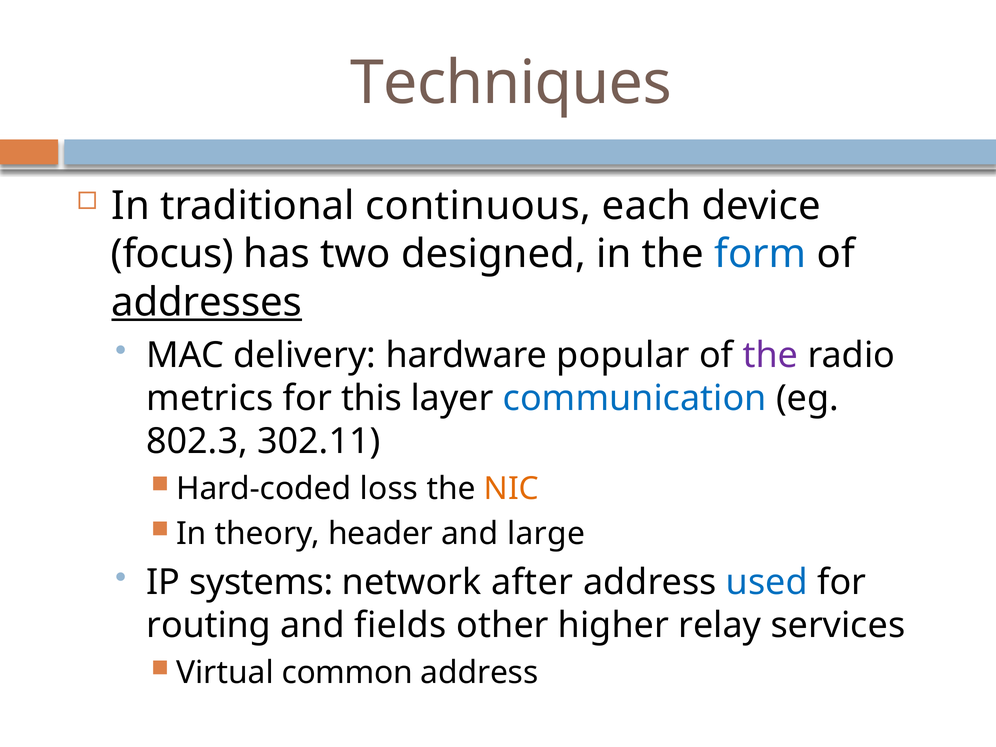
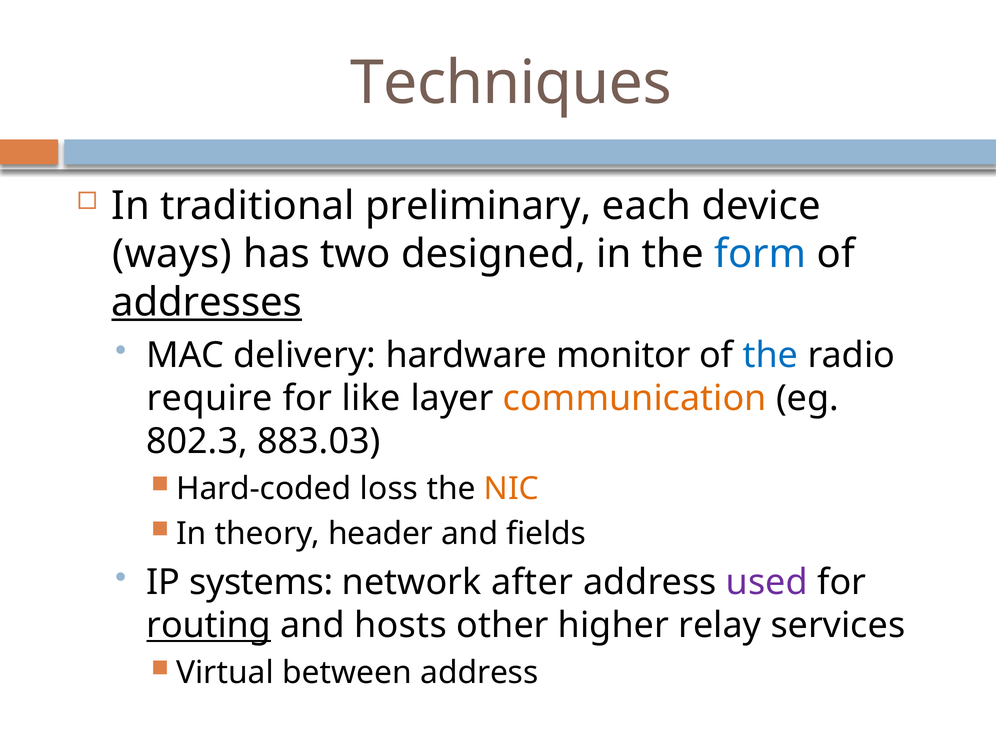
continuous: continuous -> preliminary
focus: focus -> ways
popular: popular -> monitor
the at (770, 355) colour: purple -> blue
metrics: metrics -> require
this: this -> like
communication colour: blue -> orange
302.11: 302.11 -> 883.03
large: large -> fields
used colour: blue -> purple
routing underline: none -> present
fields: fields -> hosts
common: common -> between
